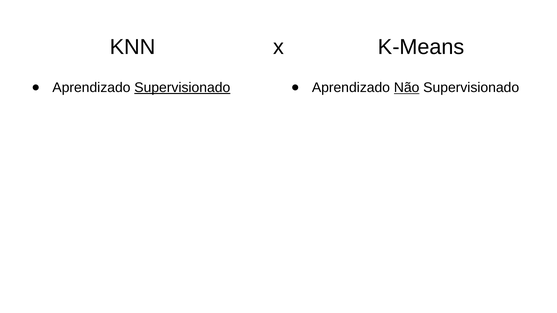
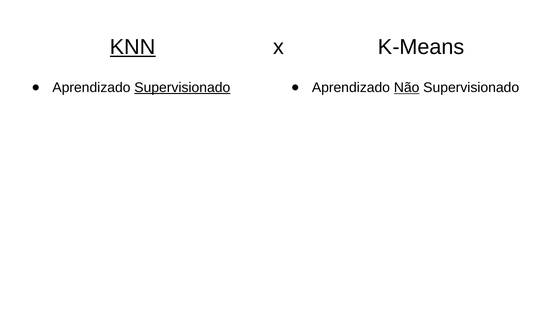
KNN underline: none -> present
